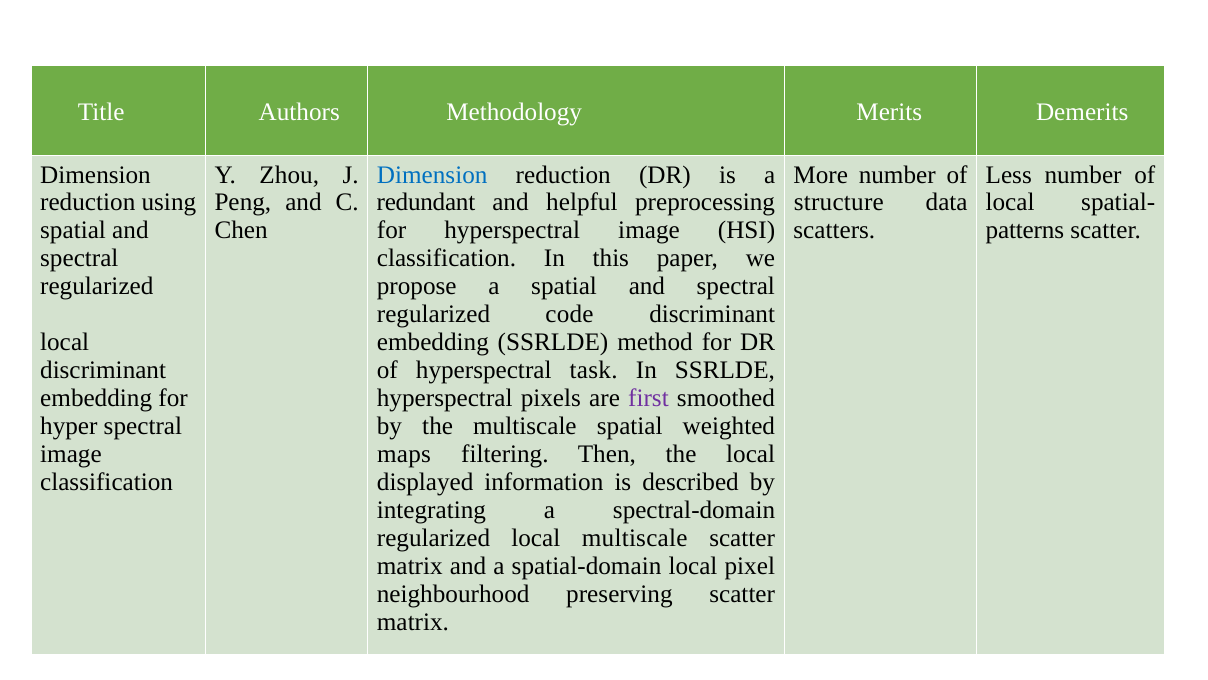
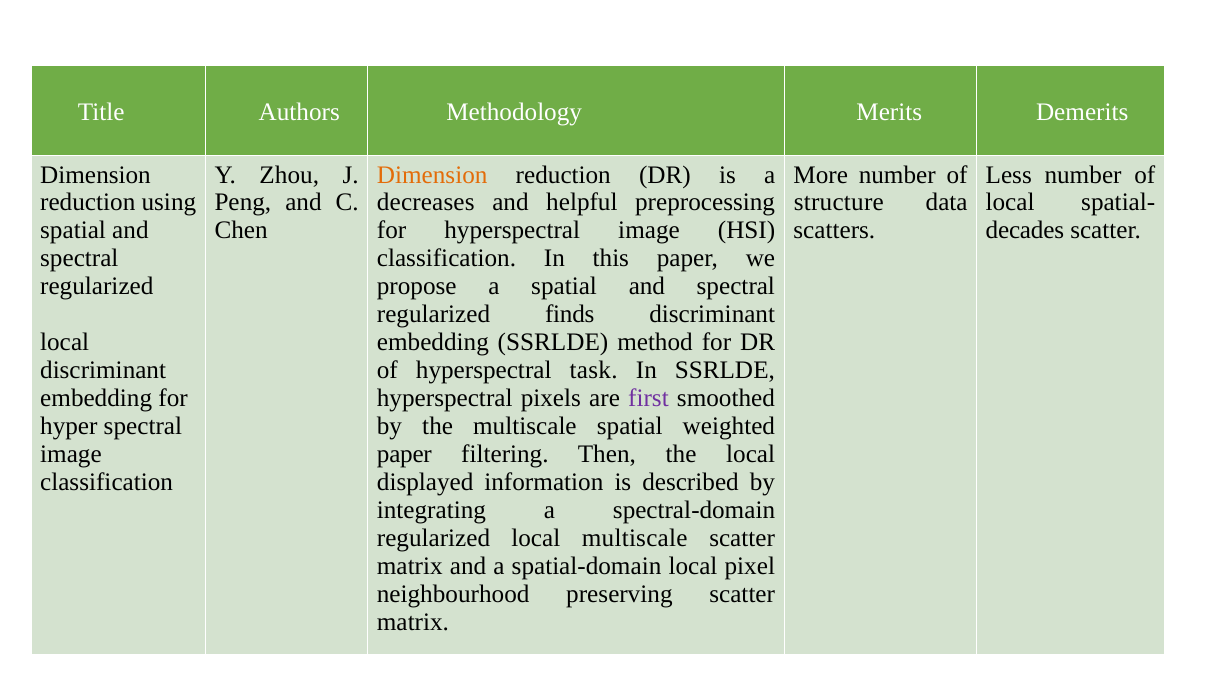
Dimension at (432, 175) colour: blue -> orange
redundant: redundant -> decreases
patterns: patterns -> decades
code: code -> finds
maps at (404, 454): maps -> paper
